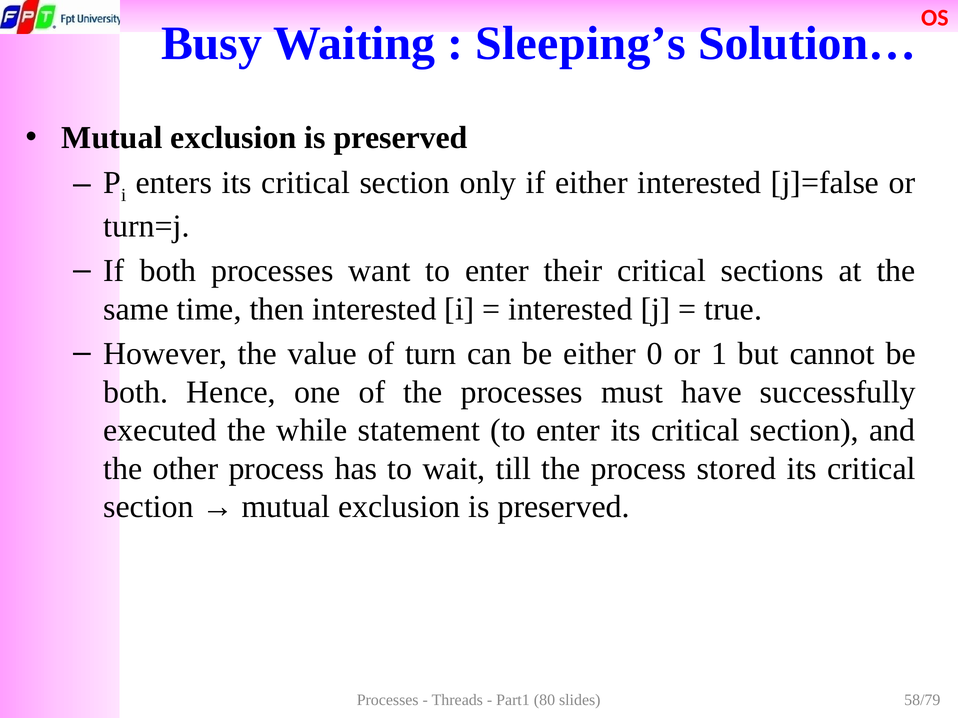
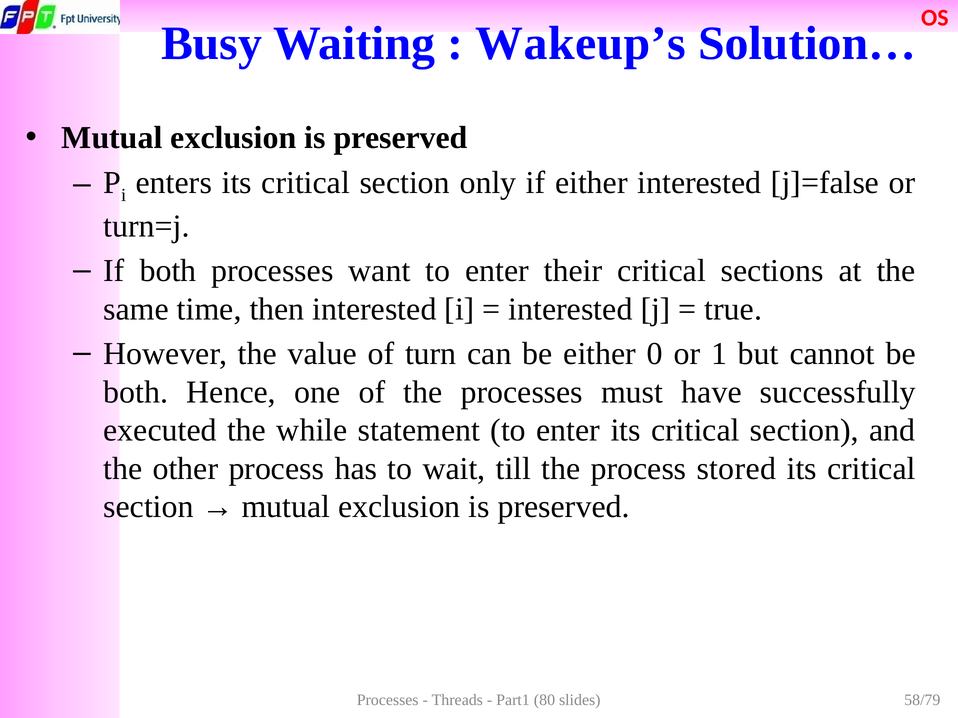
Sleeping’s: Sleeping’s -> Wakeup’s
